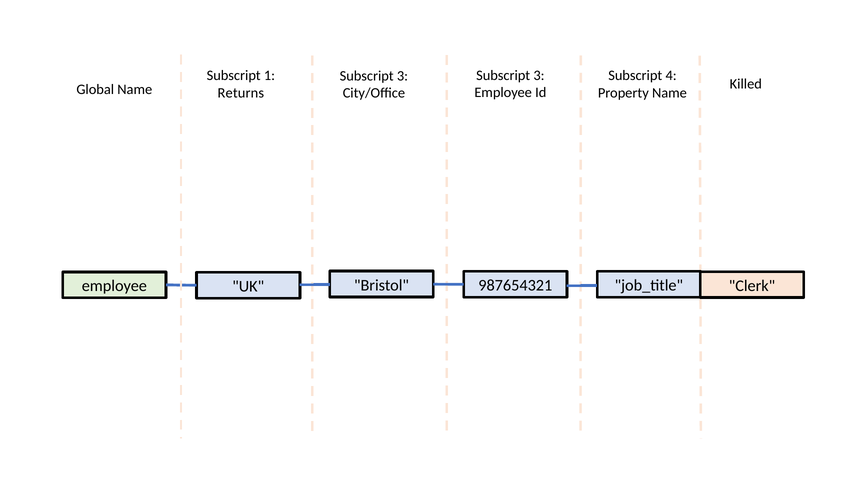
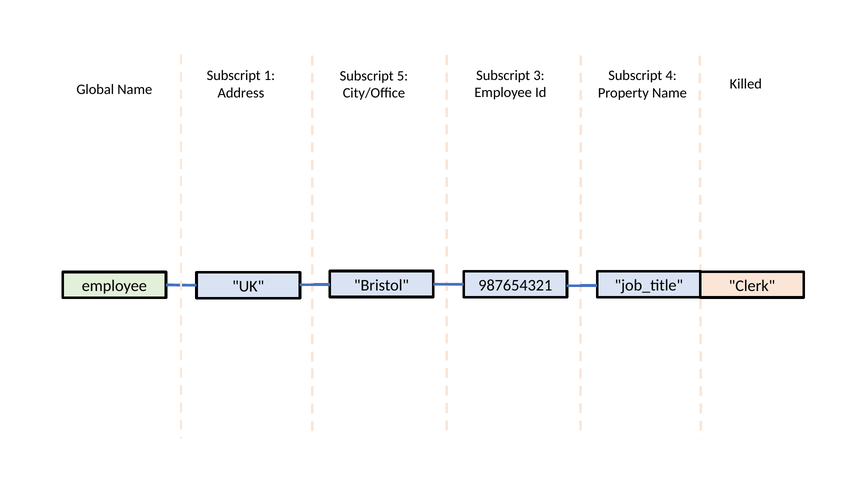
3 at (402, 76): 3 -> 5
Returns: Returns -> Address
